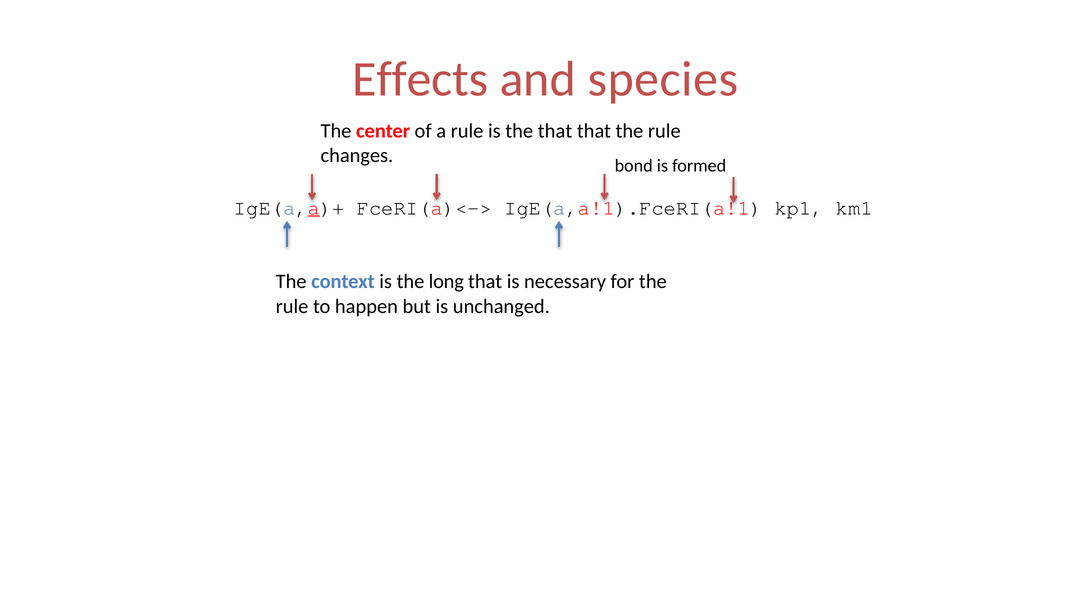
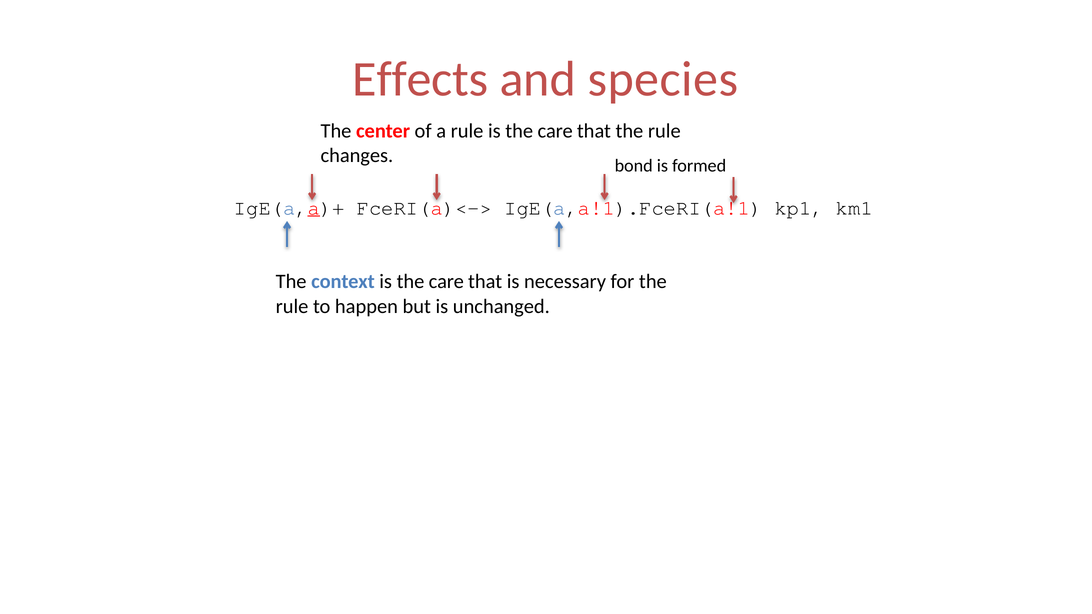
rule is the that: that -> care
context is the long: long -> care
